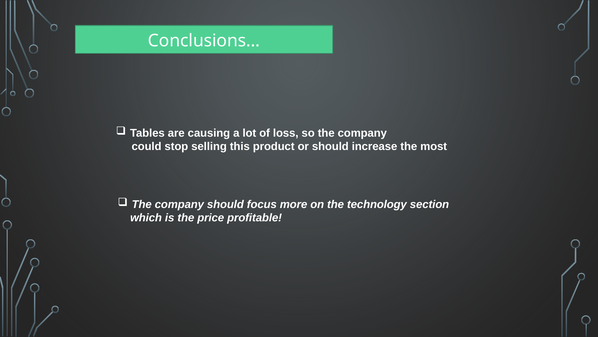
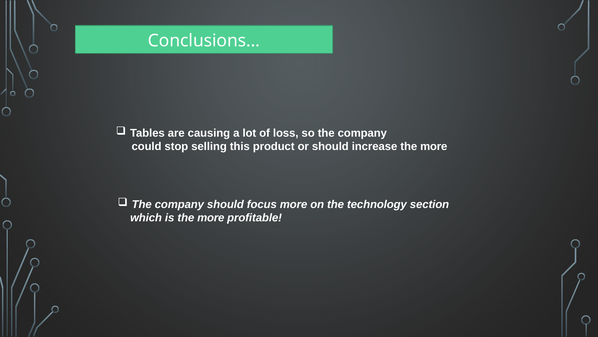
increase the most: most -> more
is the price: price -> more
